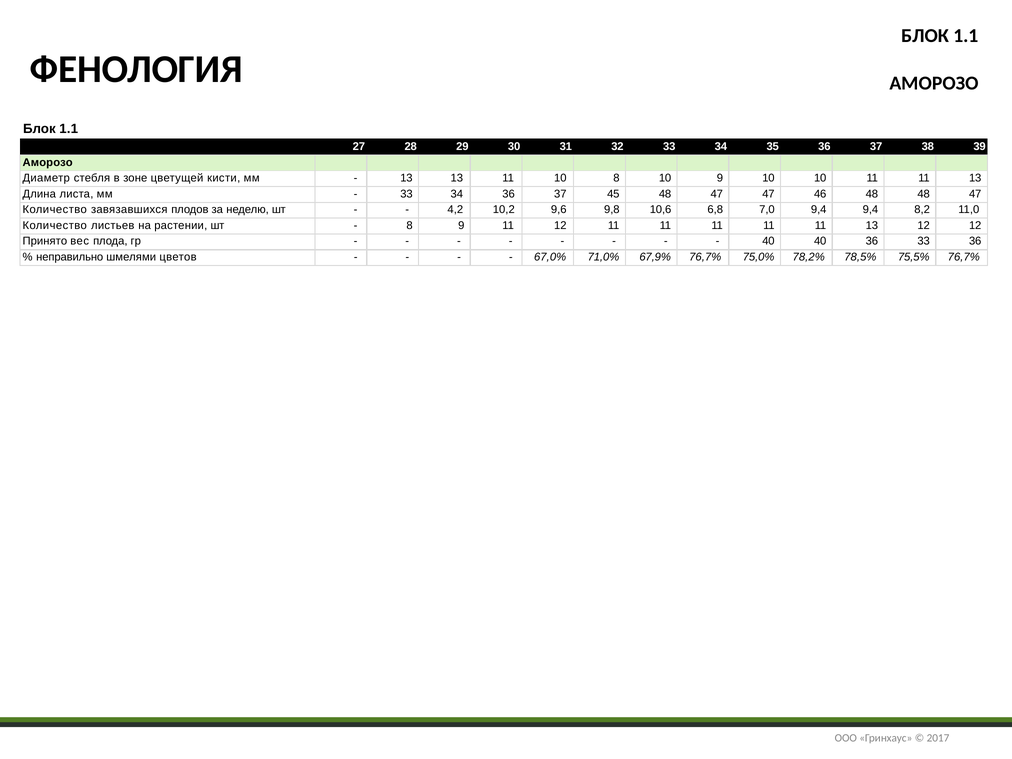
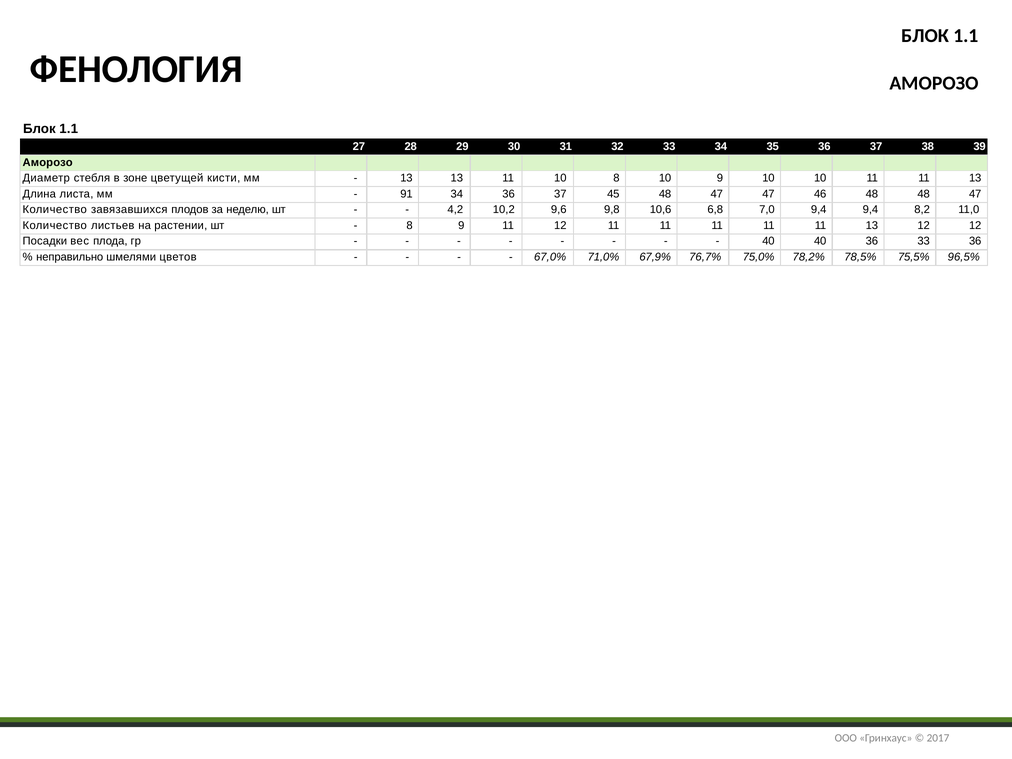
33 at (406, 194): 33 -> 91
Принято: Принято -> Посадки
75,5% 76,7%: 76,7% -> 96,5%
